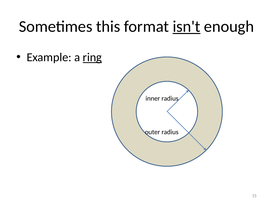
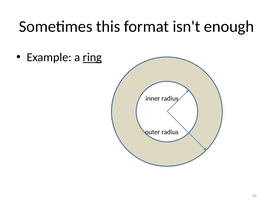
isn't underline: present -> none
